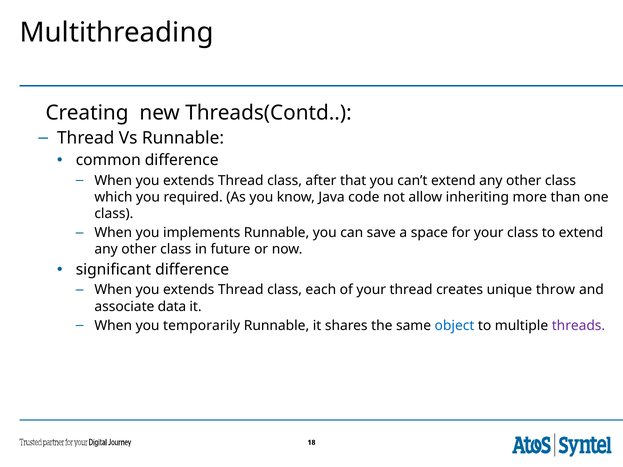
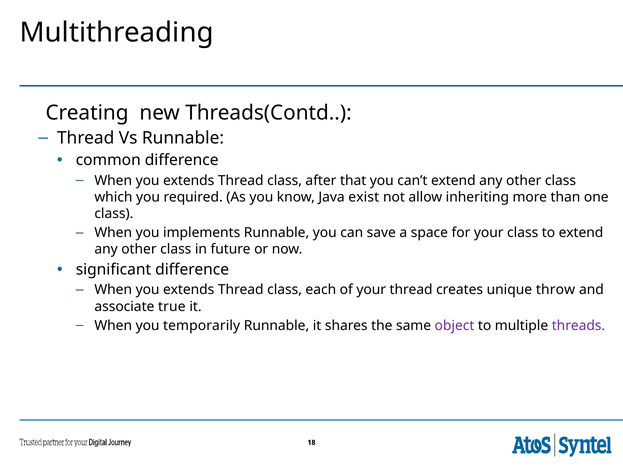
code: code -> exist
data: data -> true
object colour: blue -> purple
